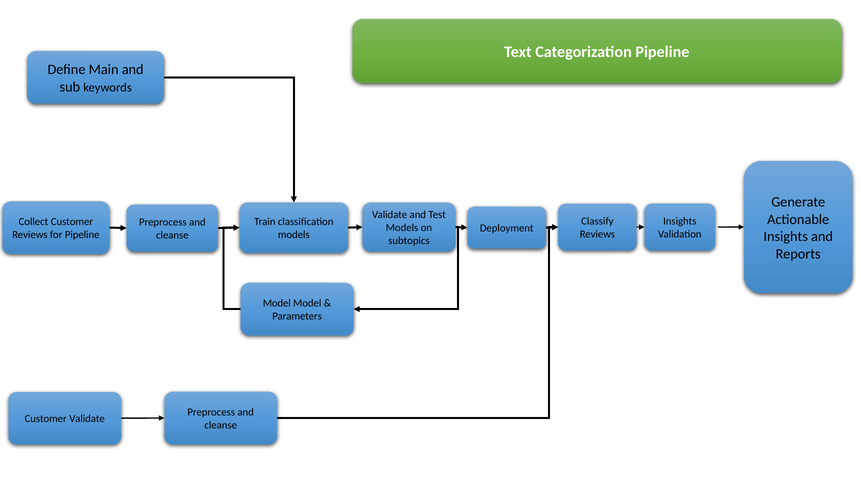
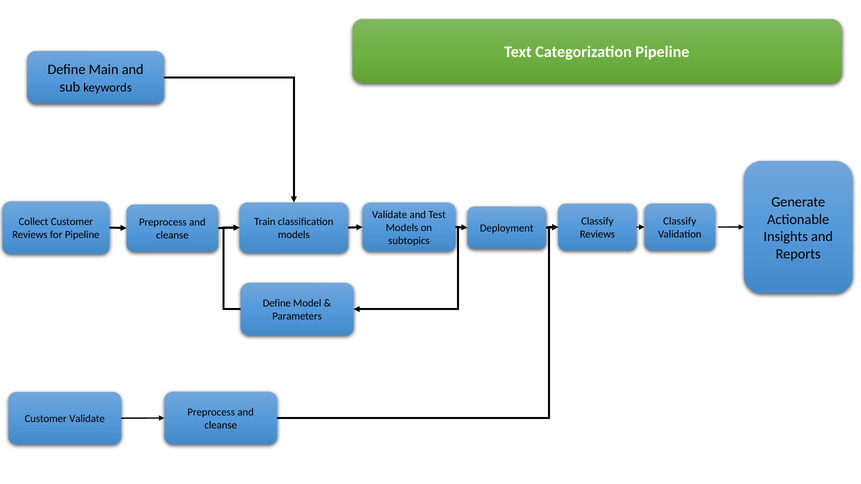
Insights at (680, 221): Insights -> Classify
Model at (277, 304): Model -> Define
